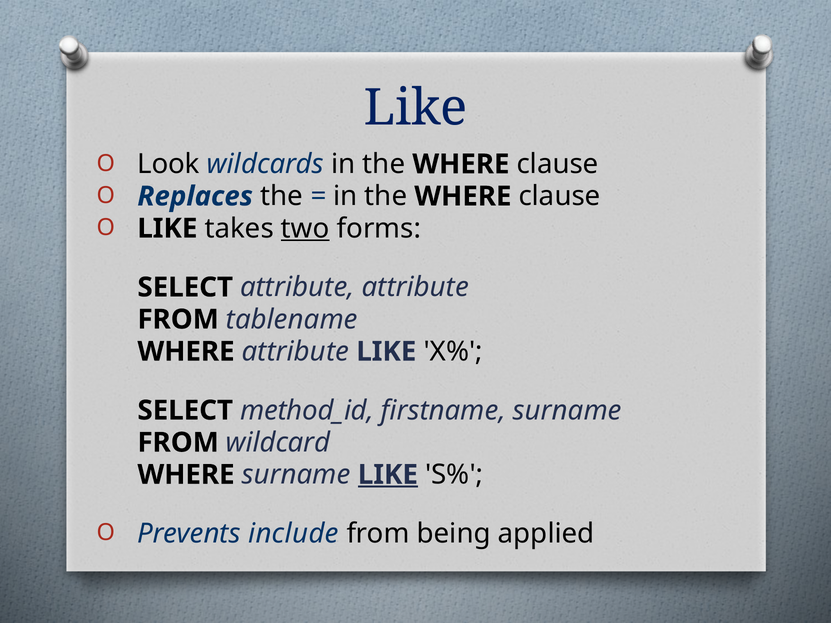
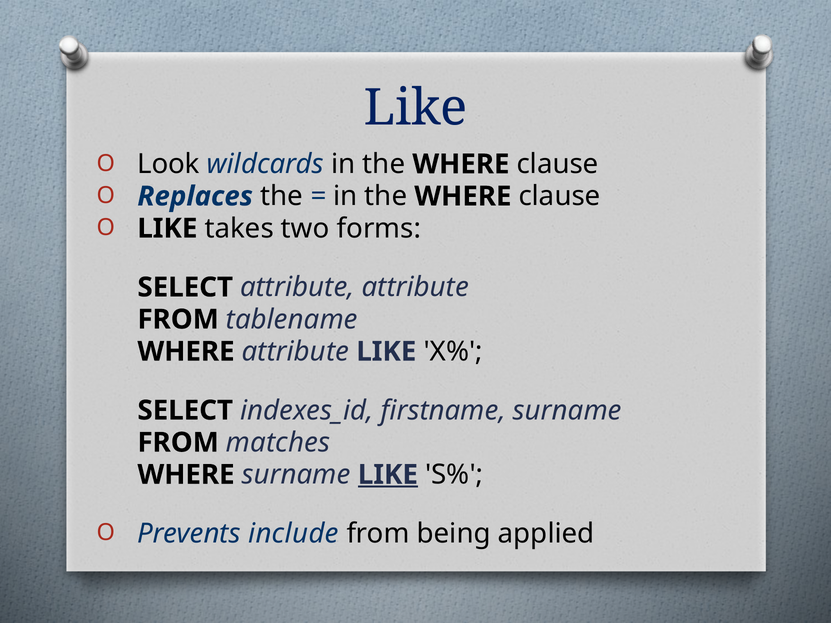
two underline: present -> none
method_id: method_id -> indexes_id
wildcard: wildcard -> matches
